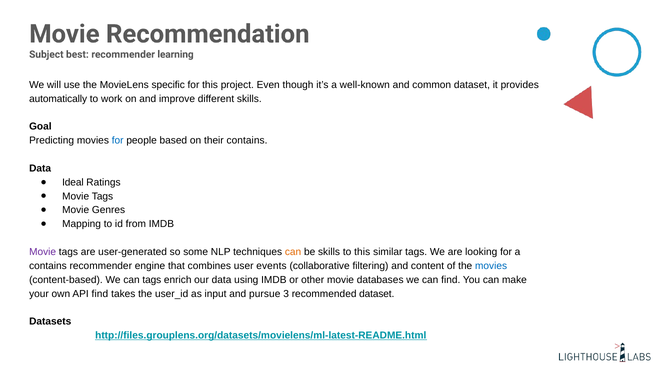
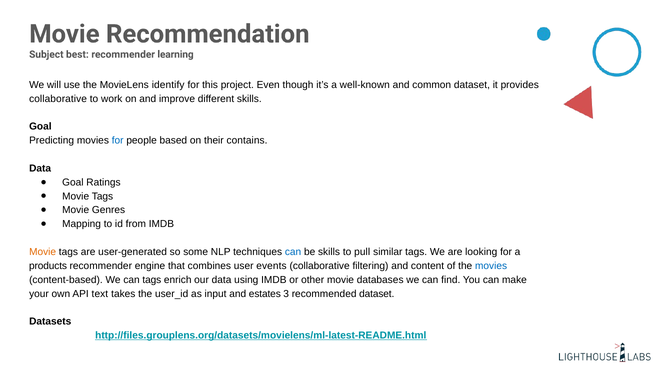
specific: specific -> identify
automatically at (58, 99): automatically -> collaborative
Ideal at (73, 182): Ideal -> Goal
Movie at (43, 252) colour: purple -> orange
can at (293, 252) colour: orange -> blue
to this: this -> pull
contains at (48, 266): contains -> products
API find: find -> text
pursue: pursue -> estates
